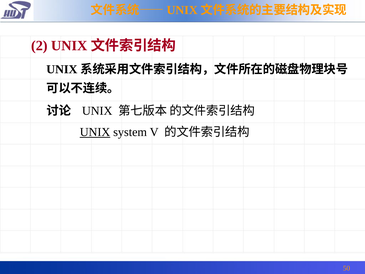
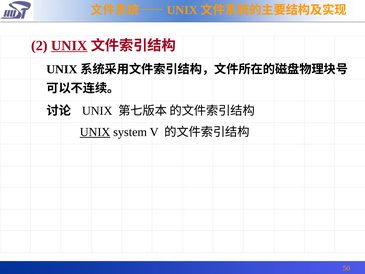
UNIX at (69, 46) underline: none -> present
